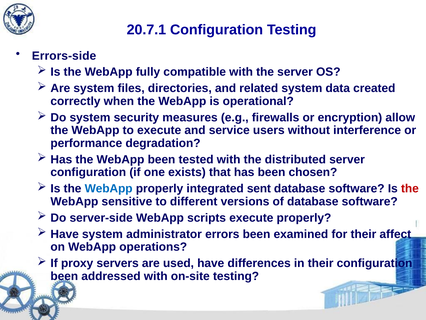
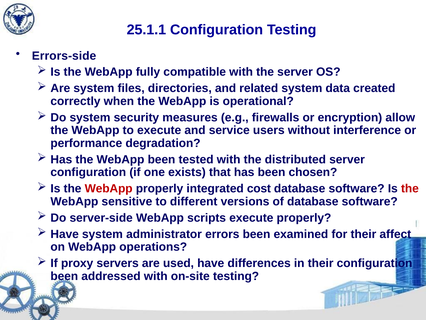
20.7.1: 20.7.1 -> 25.1.1
WebApp at (109, 188) colour: blue -> red
sent: sent -> cost
